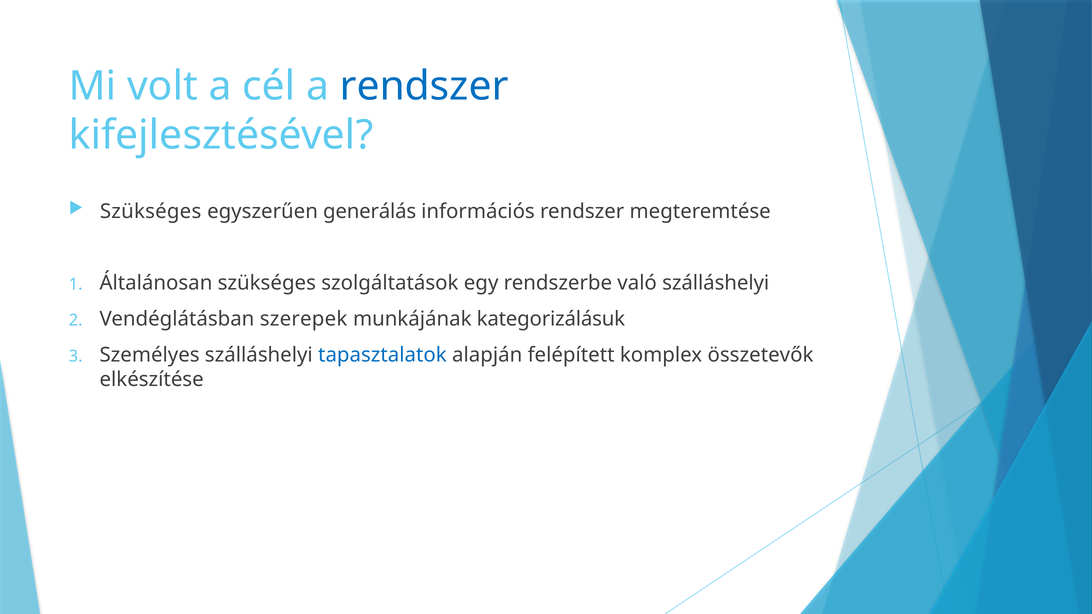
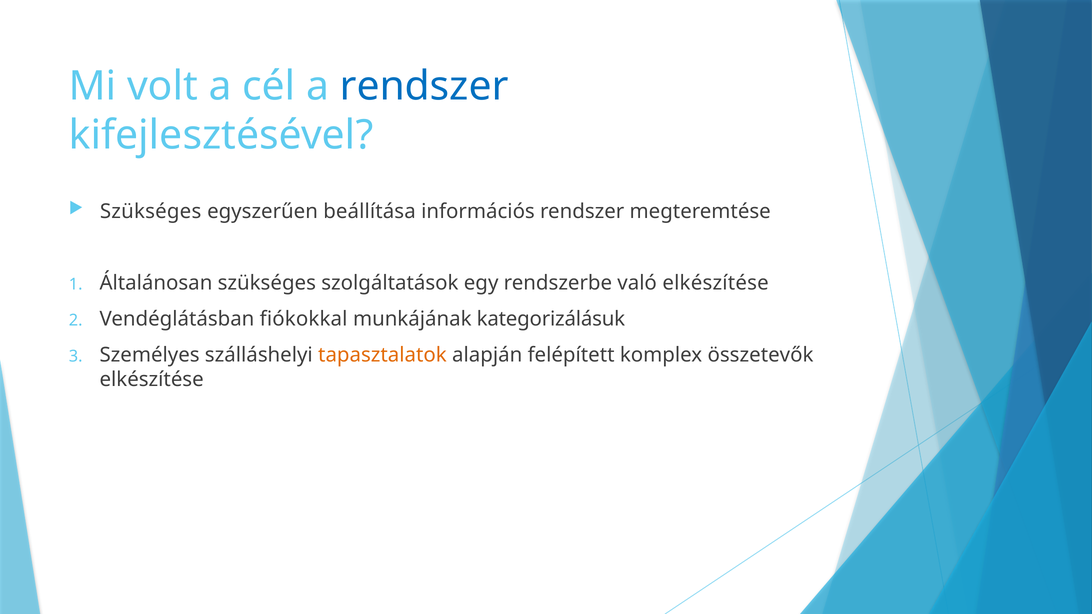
generálás: generálás -> beállítása
való szálláshelyi: szálláshelyi -> elkészítése
szerepek: szerepek -> fiókokkal
tapasztalatok colour: blue -> orange
